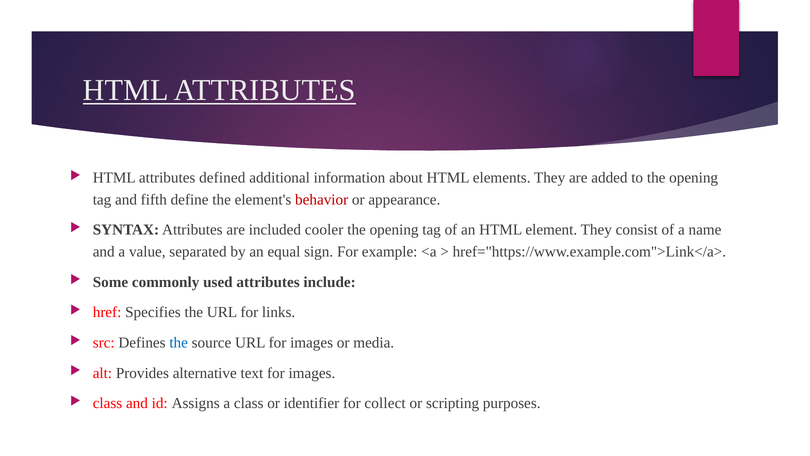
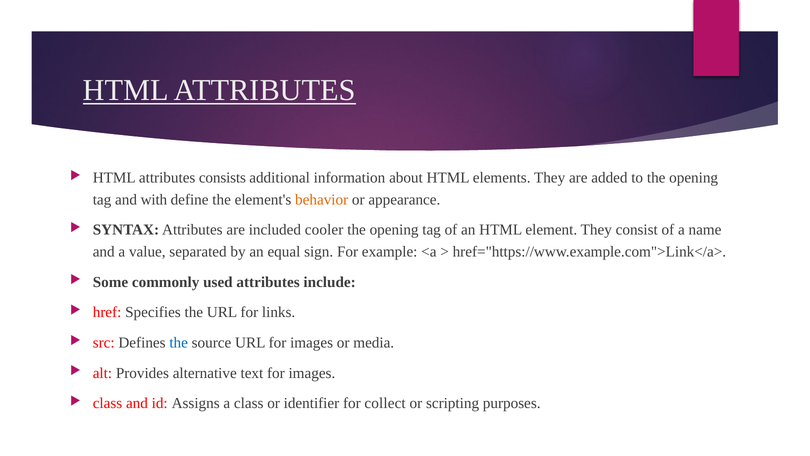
defined: defined -> consists
fifth: fifth -> with
behavior colour: red -> orange
